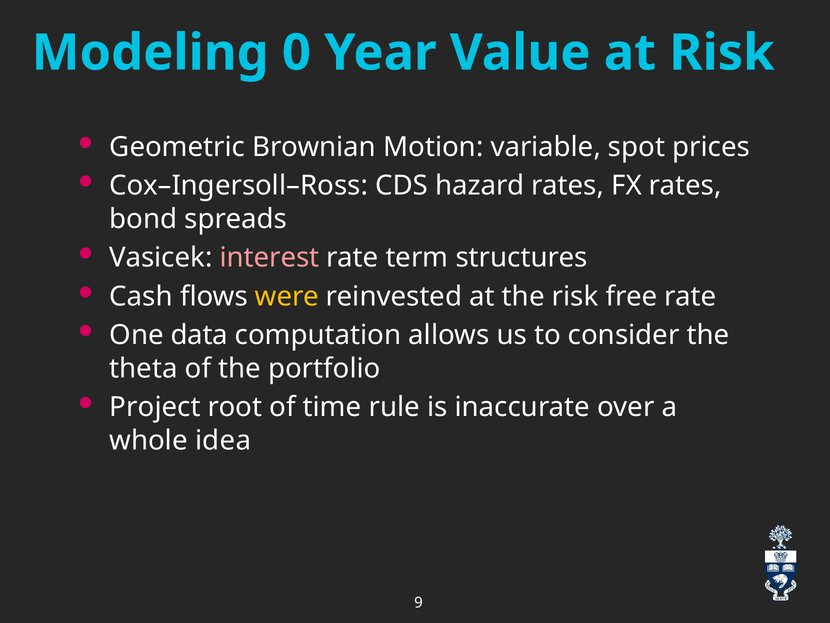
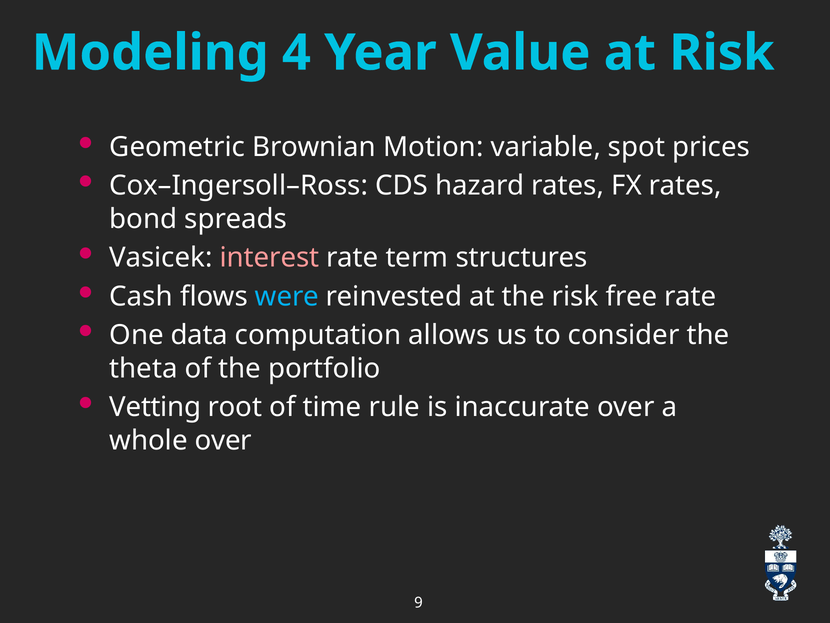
0: 0 -> 4
were colour: yellow -> light blue
Project: Project -> Vetting
whole idea: idea -> over
